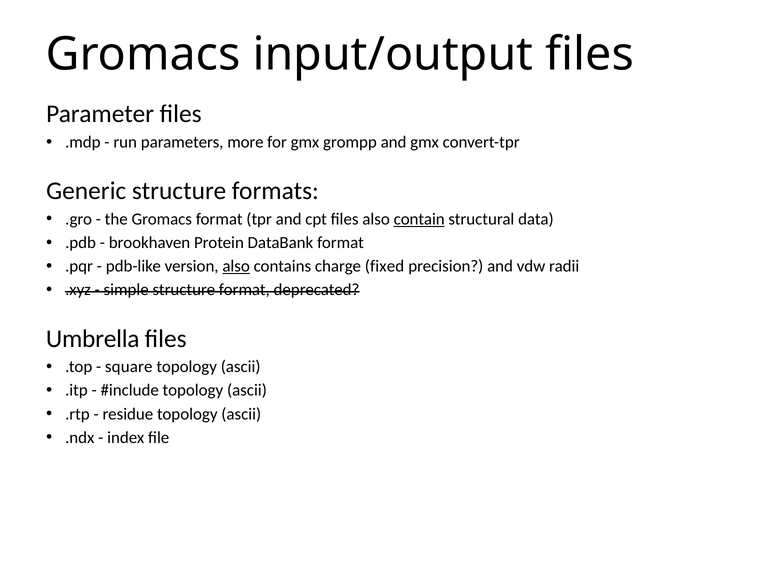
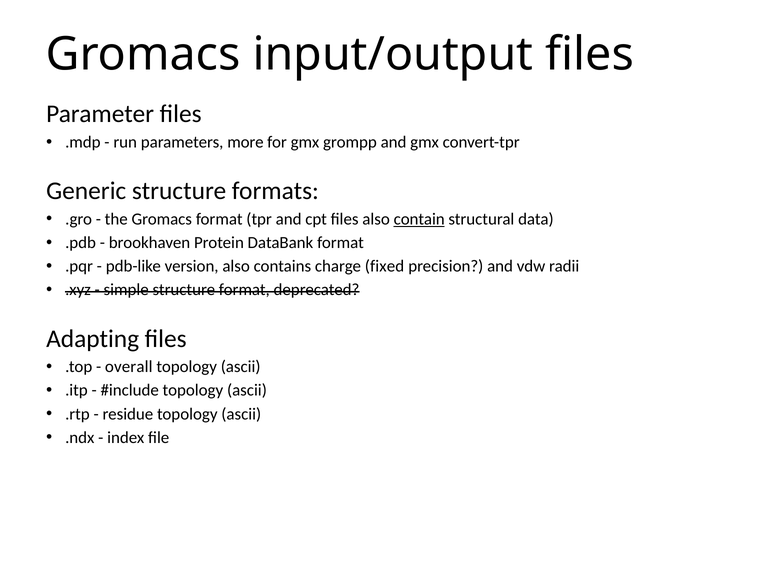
also at (236, 266) underline: present -> none
Umbrella: Umbrella -> Adapting
square: square -> overall
